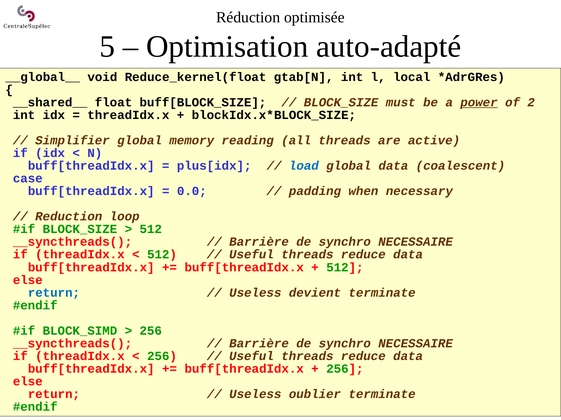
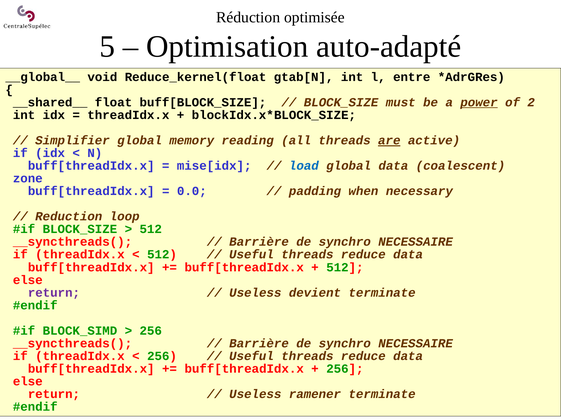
local: local -> entre
are underline: none -> present
plus[idx: plus[idx -> mise[idx
case: case -> zone
return at (54, 293) colour: blue -> purple
oublier: oublier -> ramener
